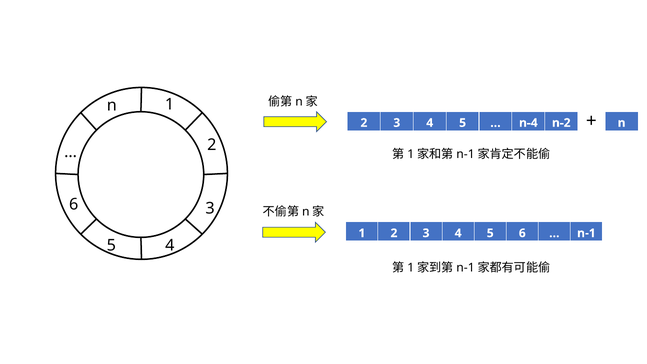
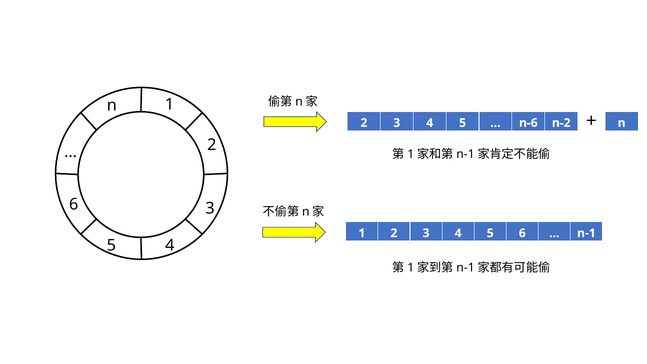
n-4: n-4 -> n-6
